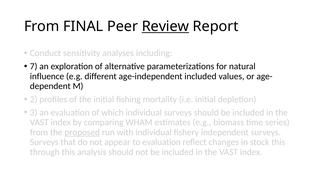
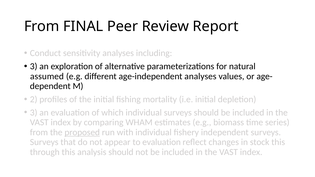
Review underline: present -> none
7 at (34, 66): 7 -> 3
influence: influence -> assumed
age-independent included: included -> analyses
